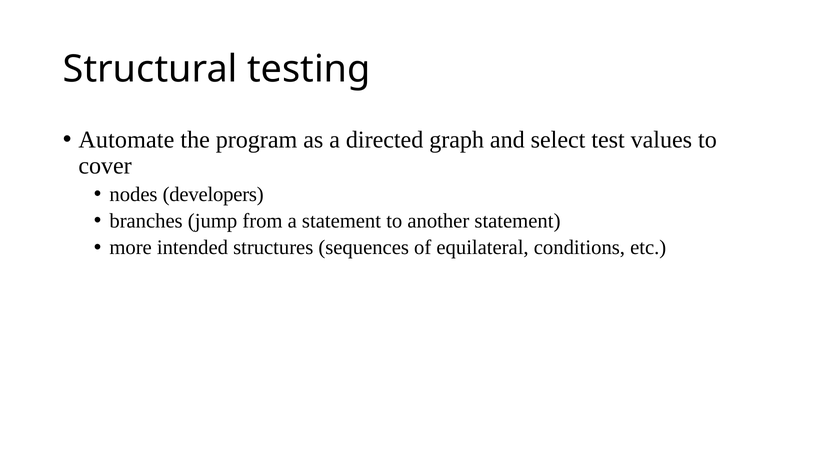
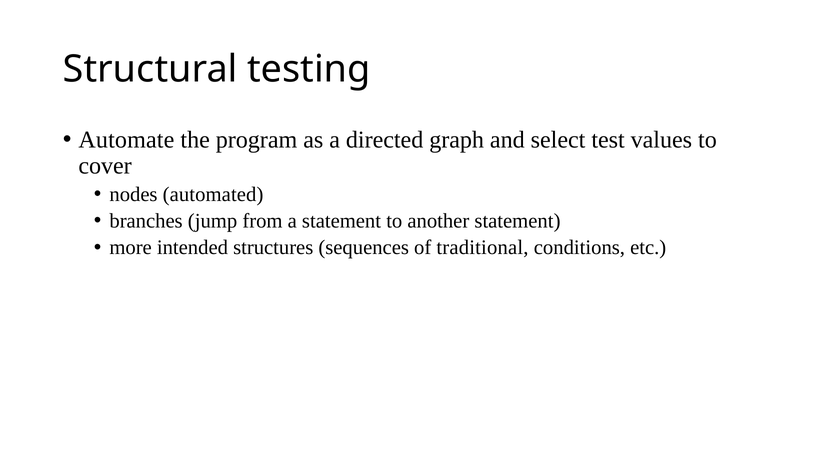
developers: developers -> automated
equilateral: equilateral -> traditional
